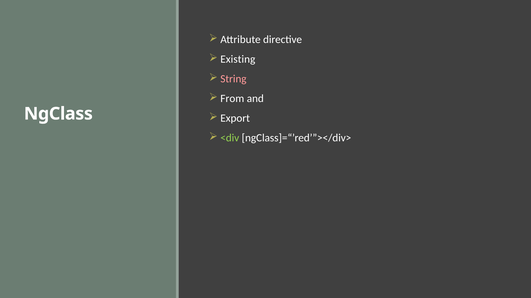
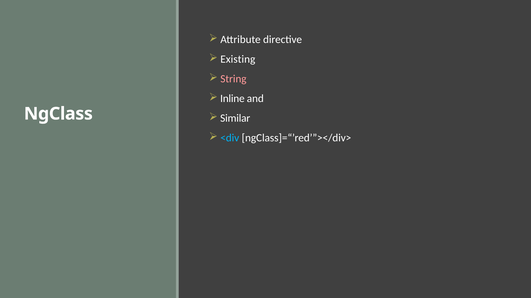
From: From -> Inline
Export: Export -> Similar
<div colour: light green -> light blue
